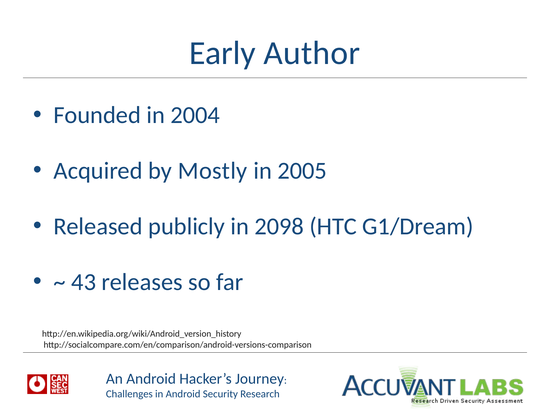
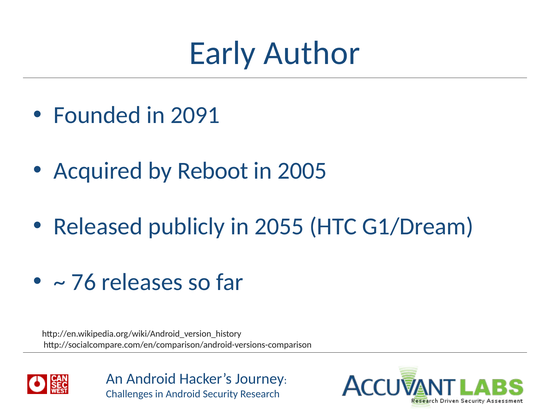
2004: 2004 -> 2091
Mostly: Mostly -> Reboot
2098: 2098 -> 2055
43: 43 -> 76
